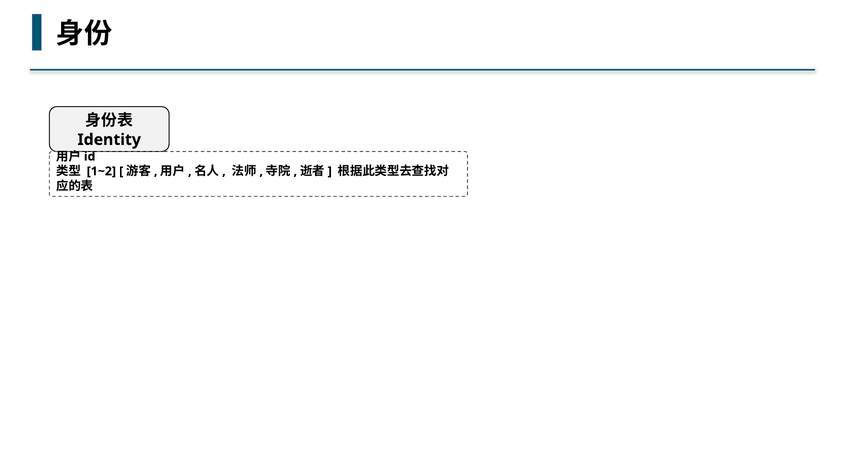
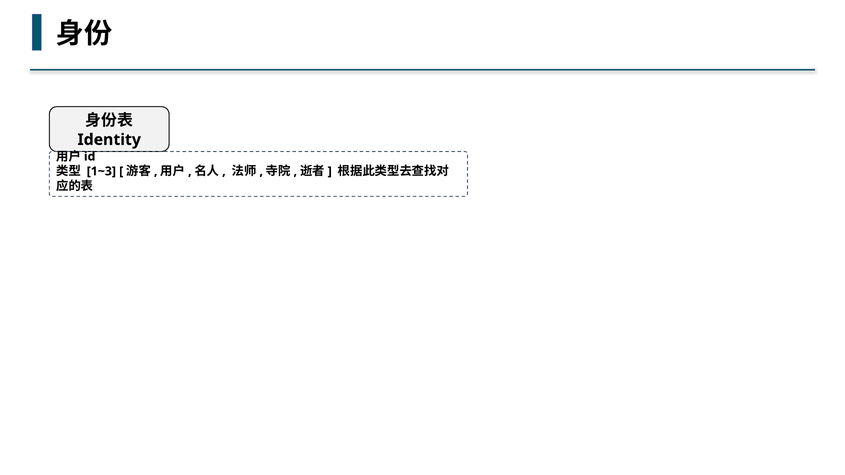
1~2: 1~2 -> 1~3
